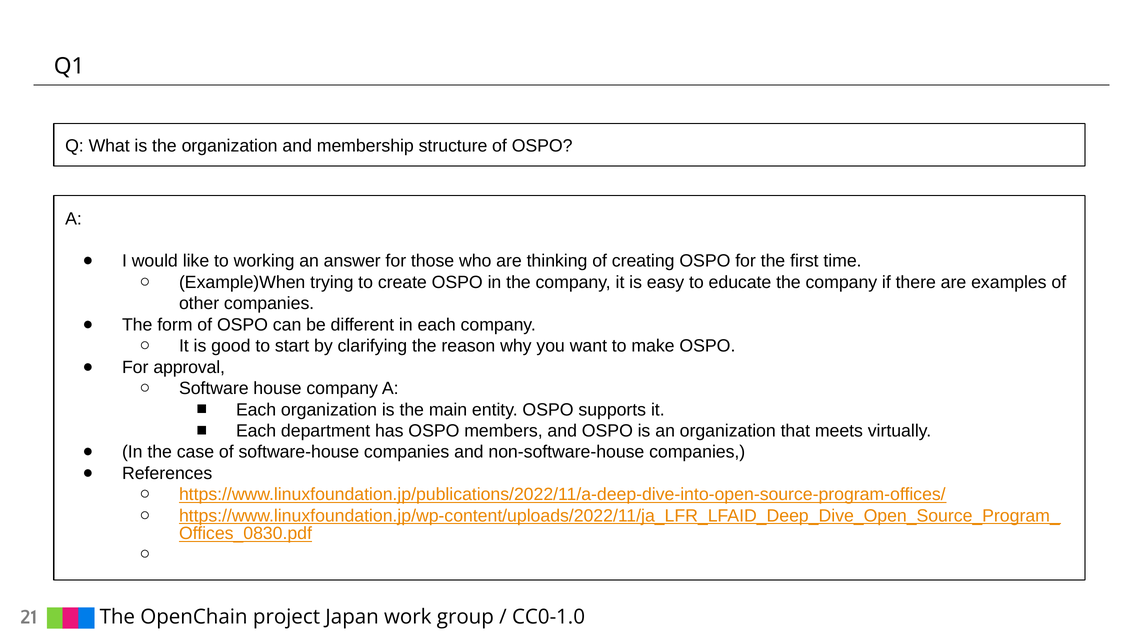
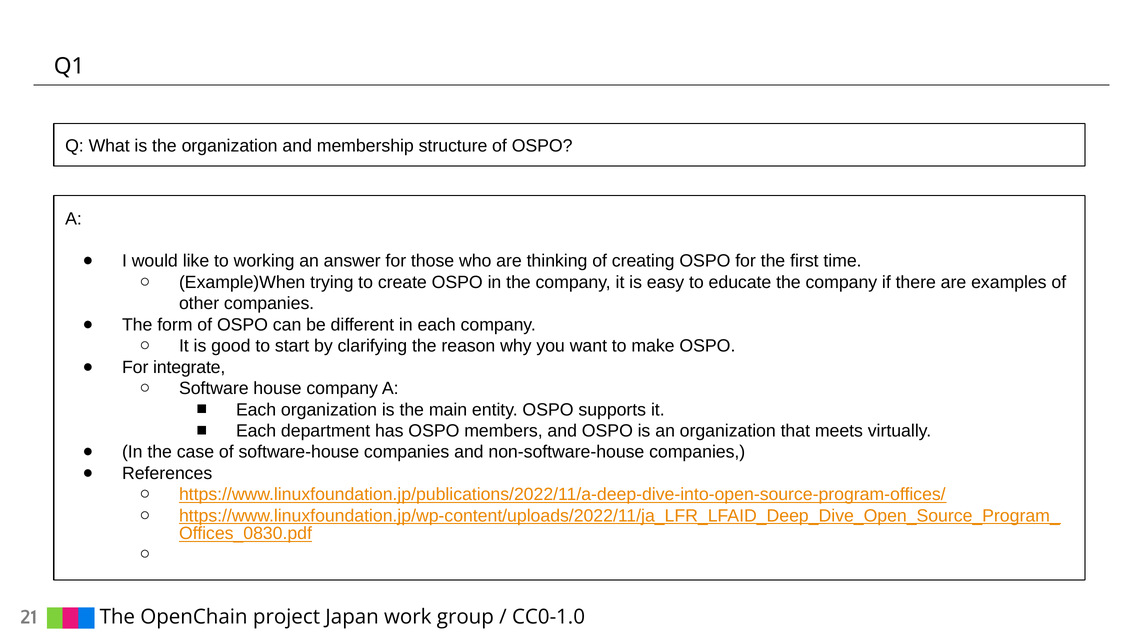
approval: approval -> integrate
